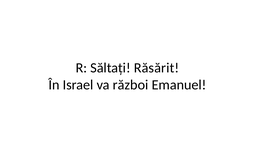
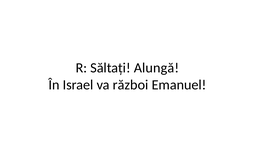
Răsărit: Răsărit -> Alungă
